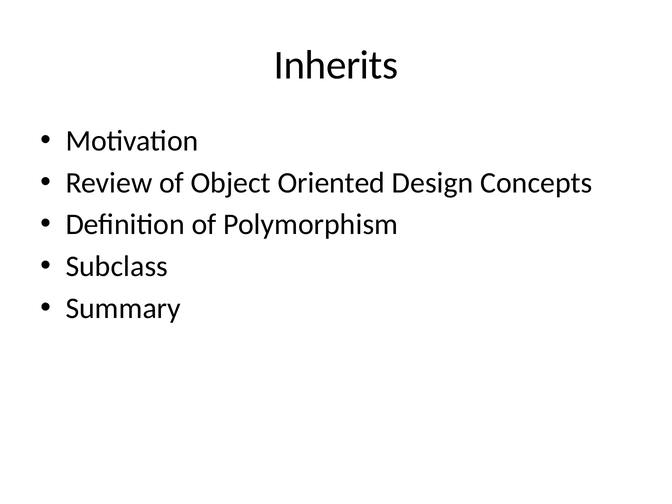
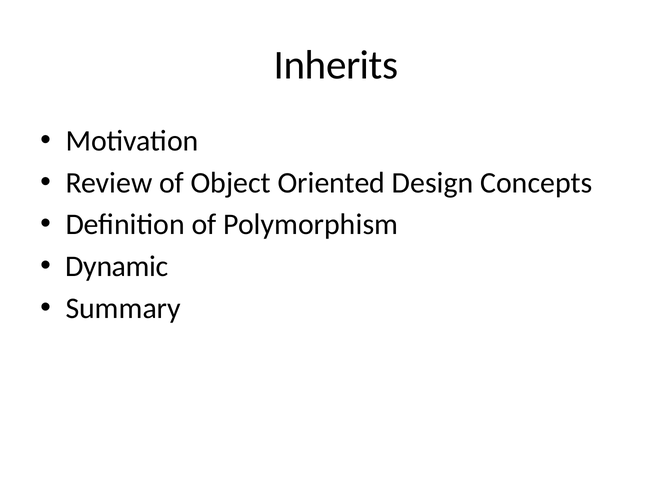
Subclass: Subclass -> Dynamic
